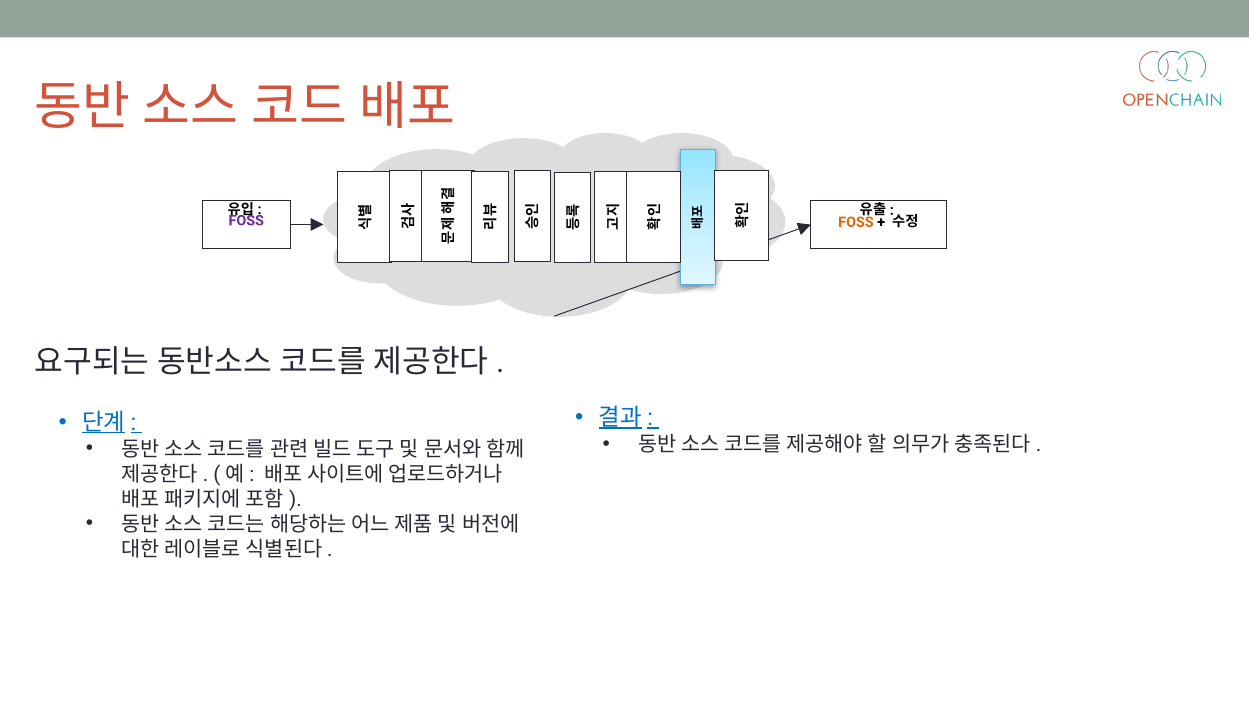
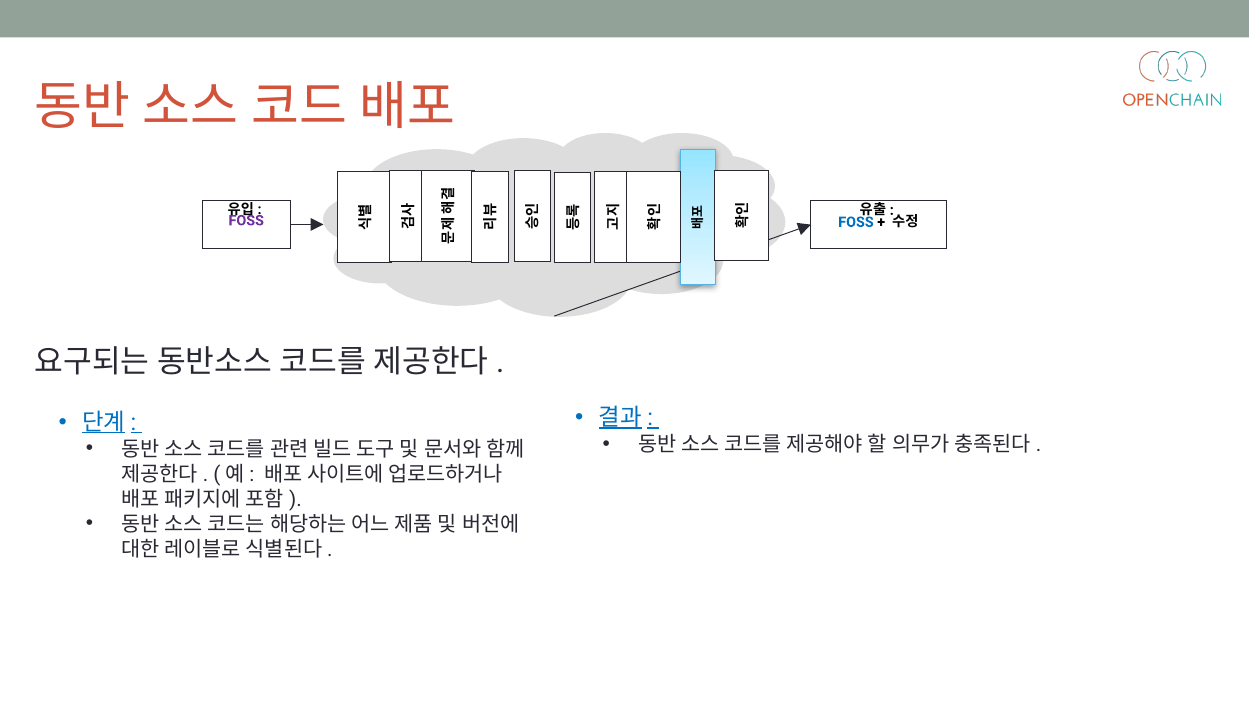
FOSS at (856, 222) colour: orange -> blue
